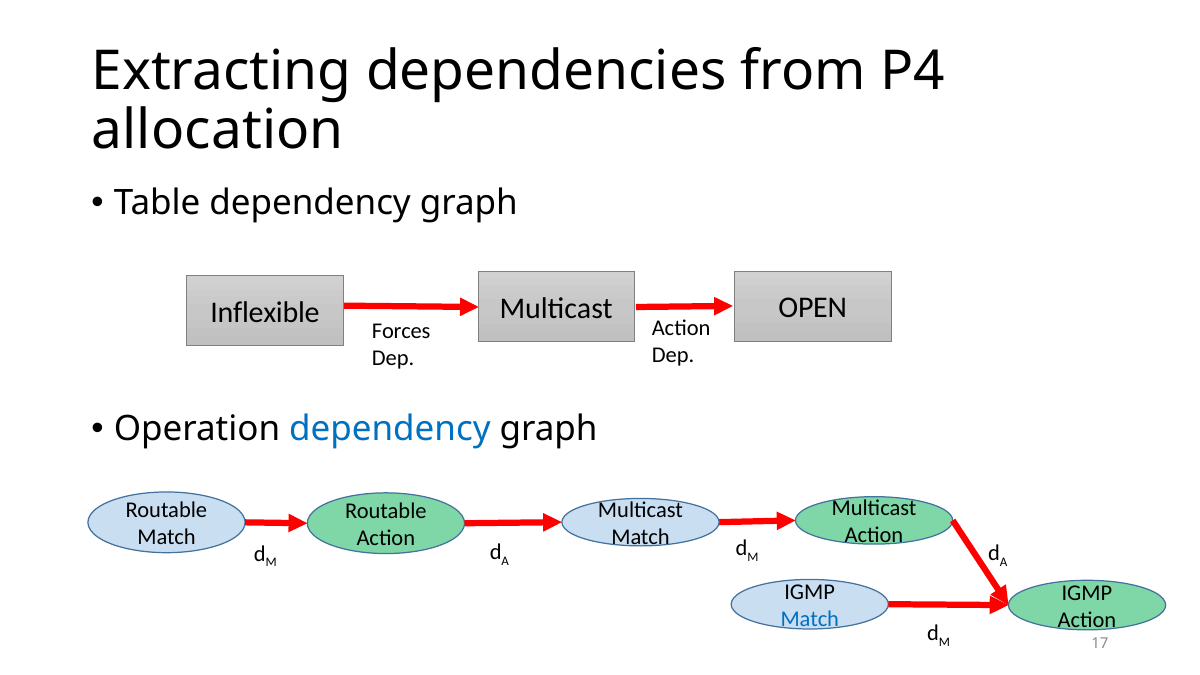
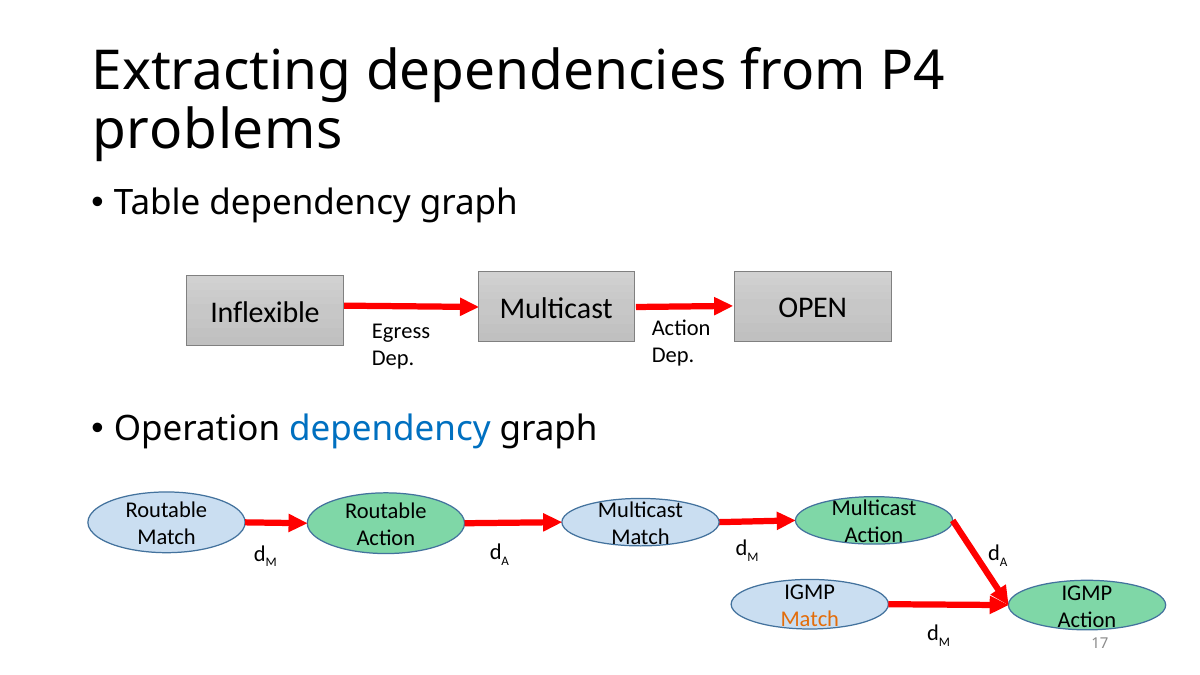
allocation: allocation -> problems
Forces: Forces -> Egress
Match at (810, 619) colour: blue -> orange
